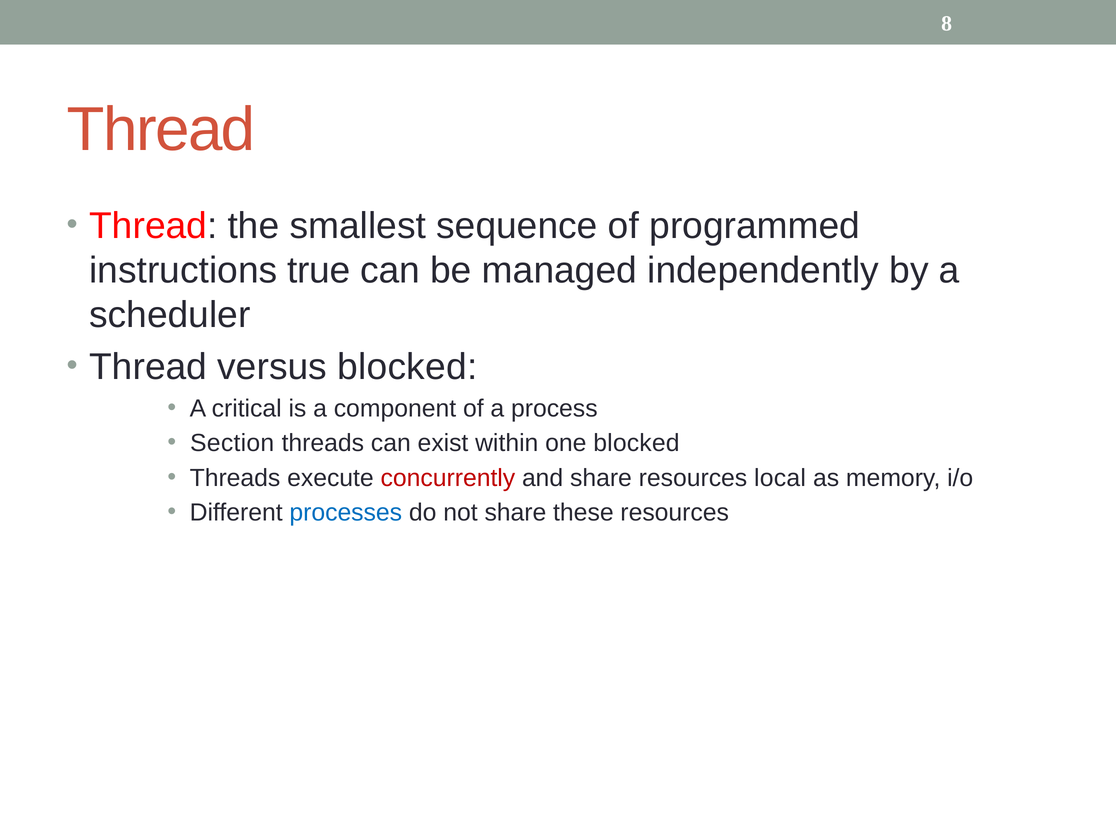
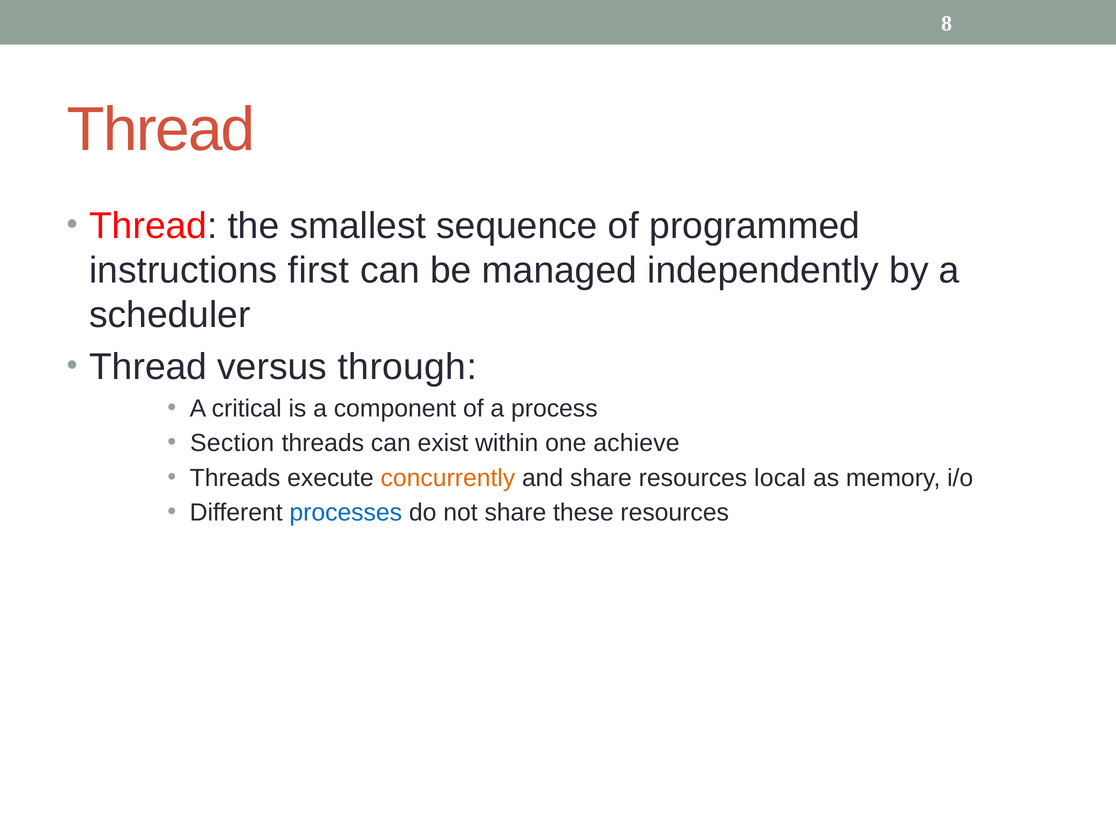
true: true -> first
versus blocked: blocked -> through
one blocked: blocked -> achieve
concurrently colour: red -> orange
